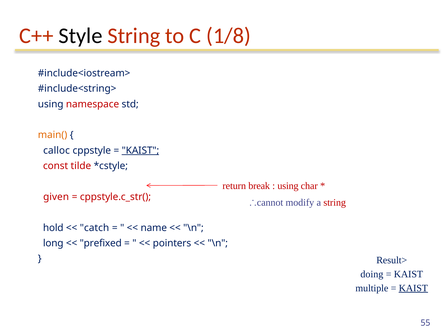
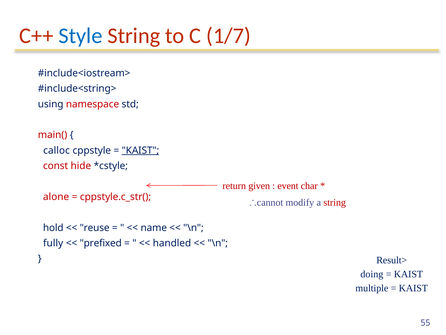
Style colour: black -> blue
1/8: 1/8 -> 1/7
main( colour: orange -> red
tilde: tilde -> hide
break: break -> given
using at (288, 186): using -> event
given: given -> alone
catch: catch -> reuse
long: long -> fully
pointers: pointers -> handled
KAIST at (413, 288) underline: present -> none
